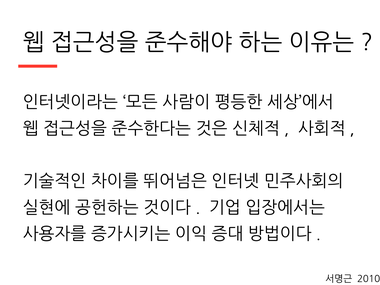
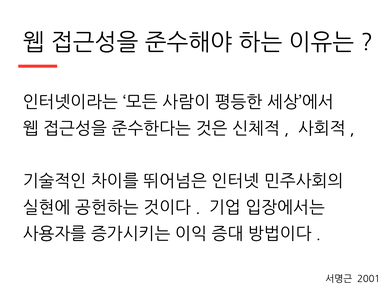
2010: 2010 -> 2001
